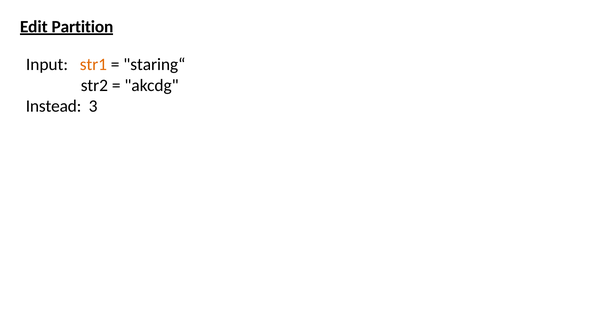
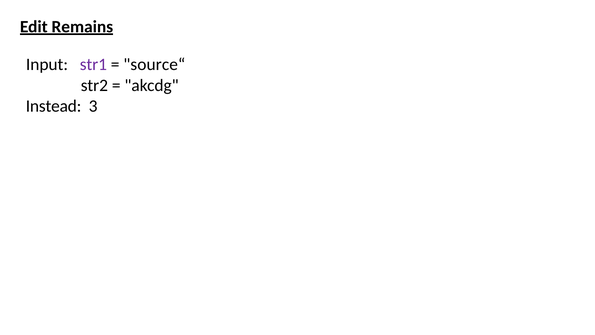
Partition: Partition -> Remains
str1 colour: orange -> purple
staring“: staring“ -> source“
